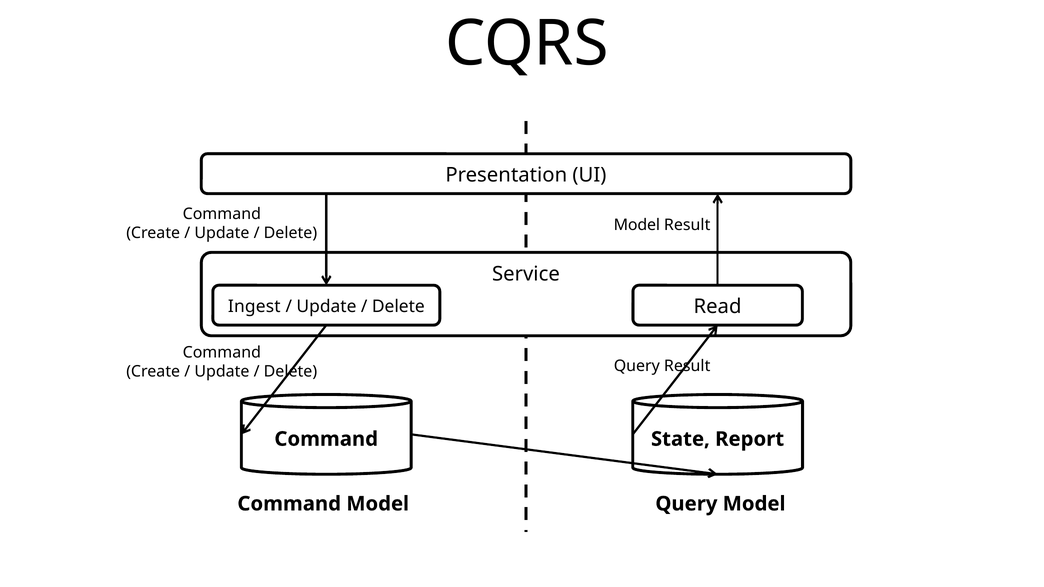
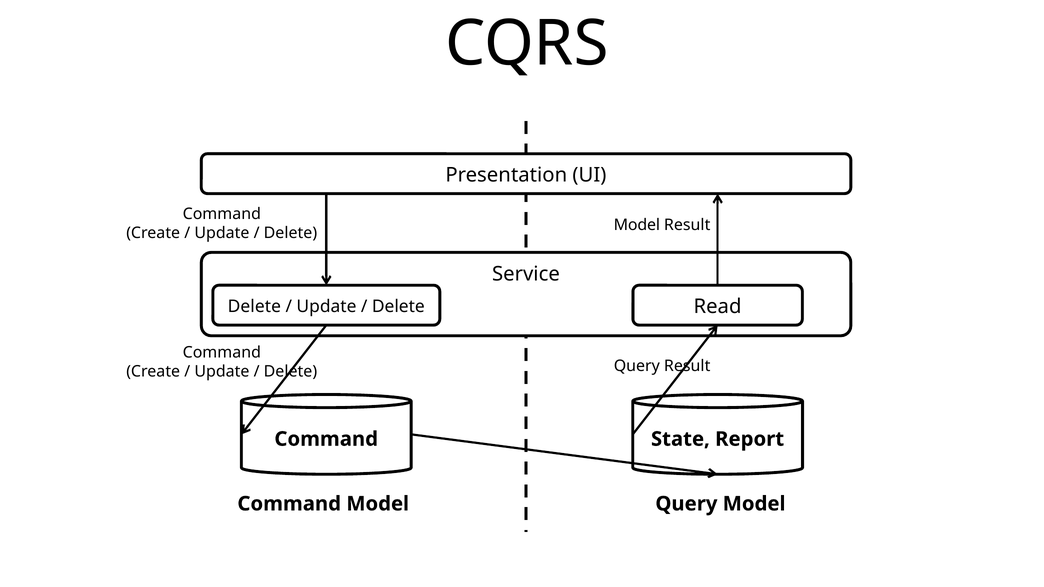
Ingest at (254, 306): Ingest -> Delete
